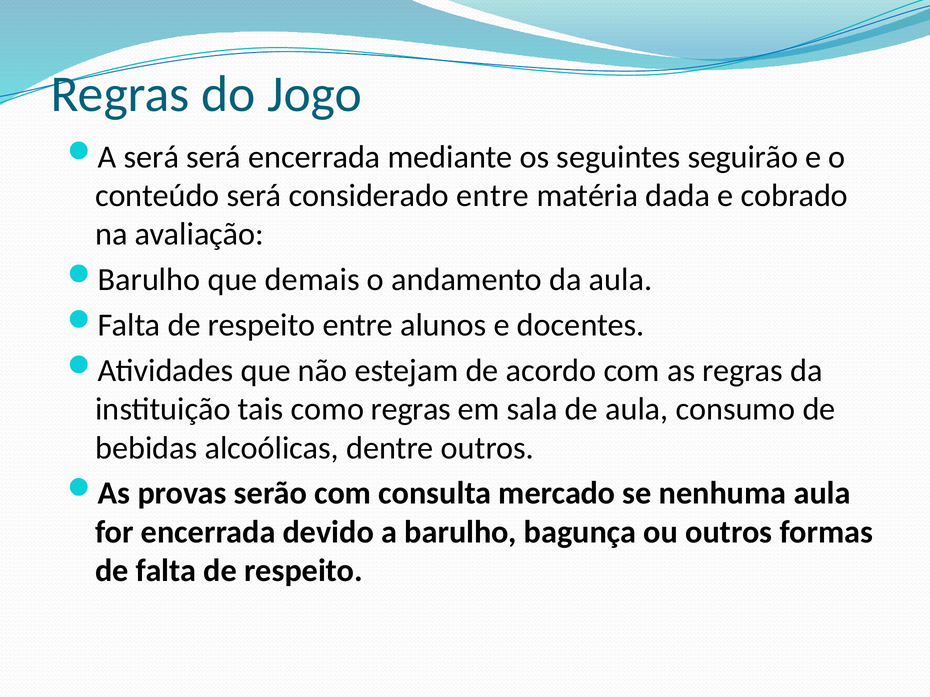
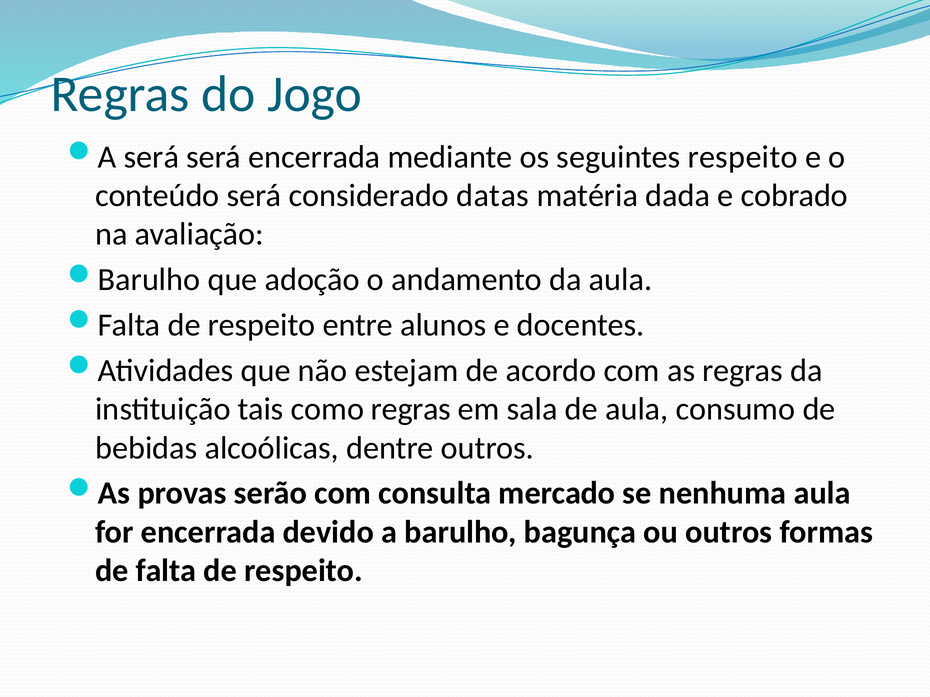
seguintes seguirão: seguirão -> respeito
considerado entre: entre -> datas
demais: demais -> adoção
